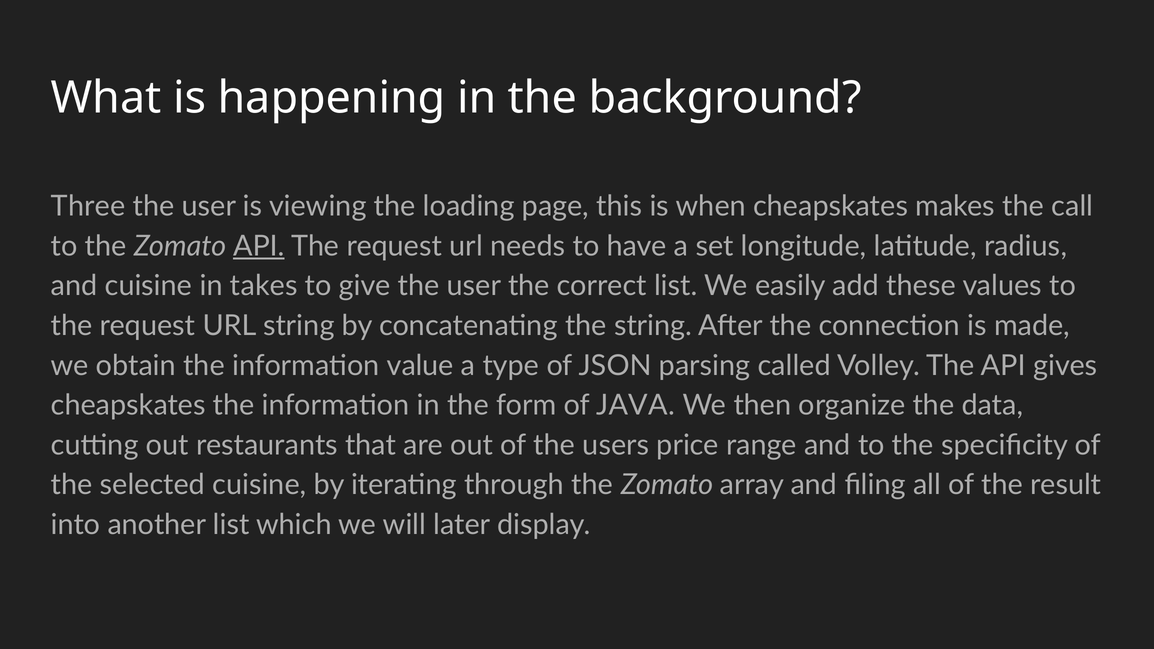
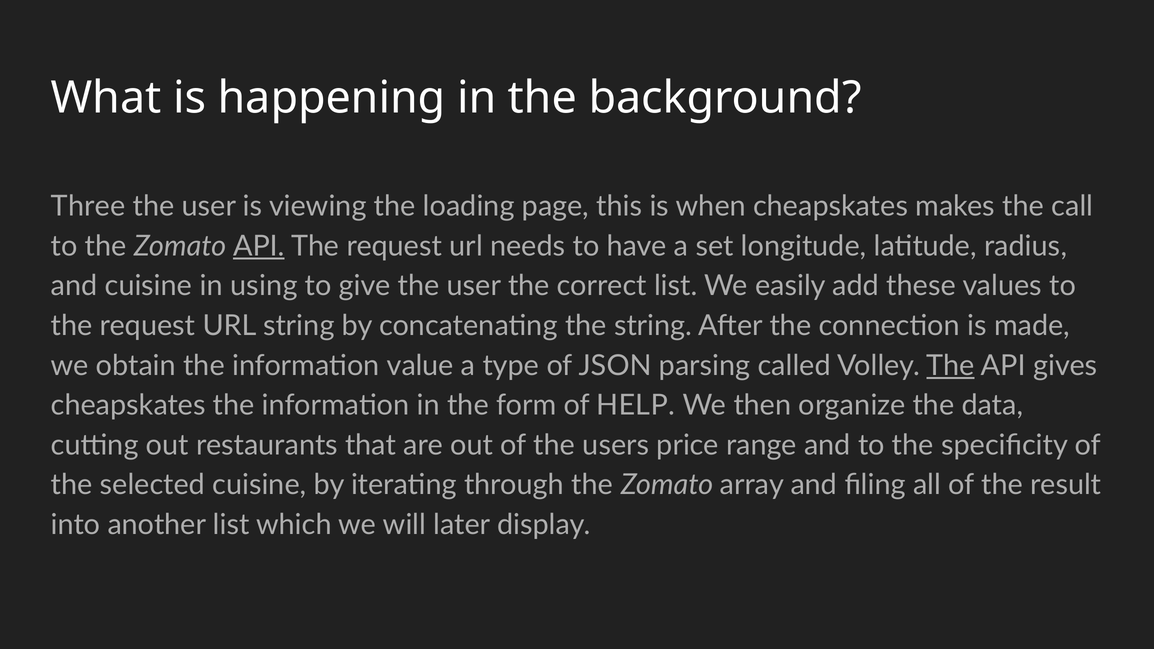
takes: takes -> using
The at (950, 366) underline: none -> present
JAVA: JAVA -> HELP
